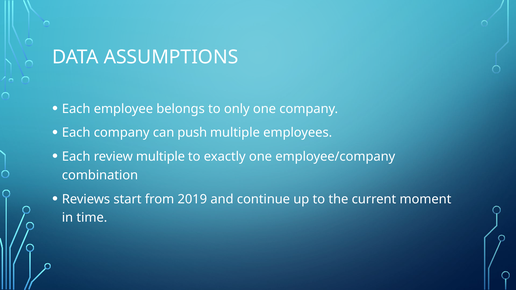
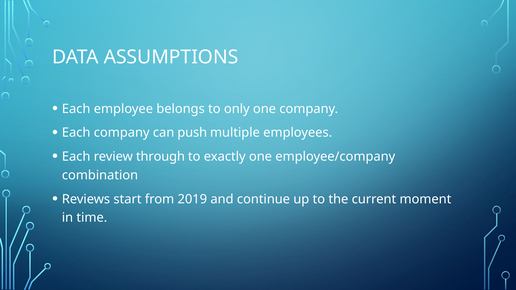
review multiple: multiple -> through
